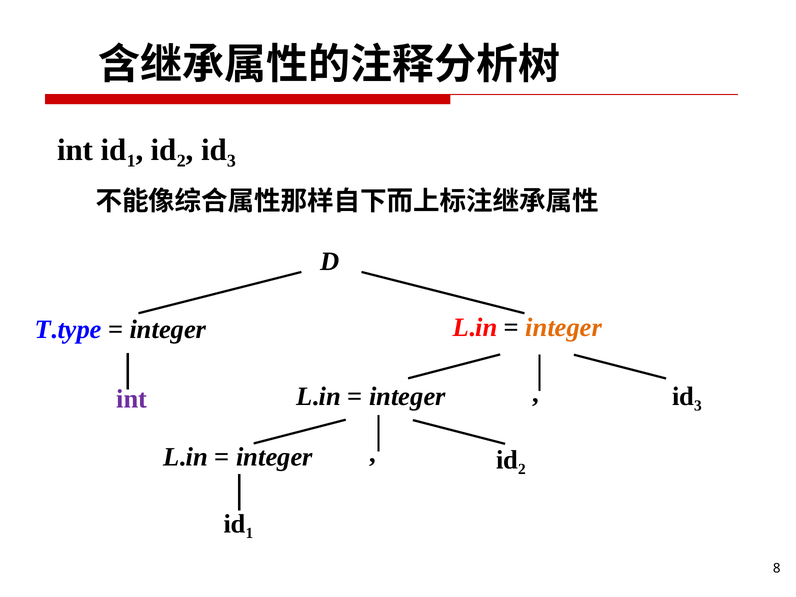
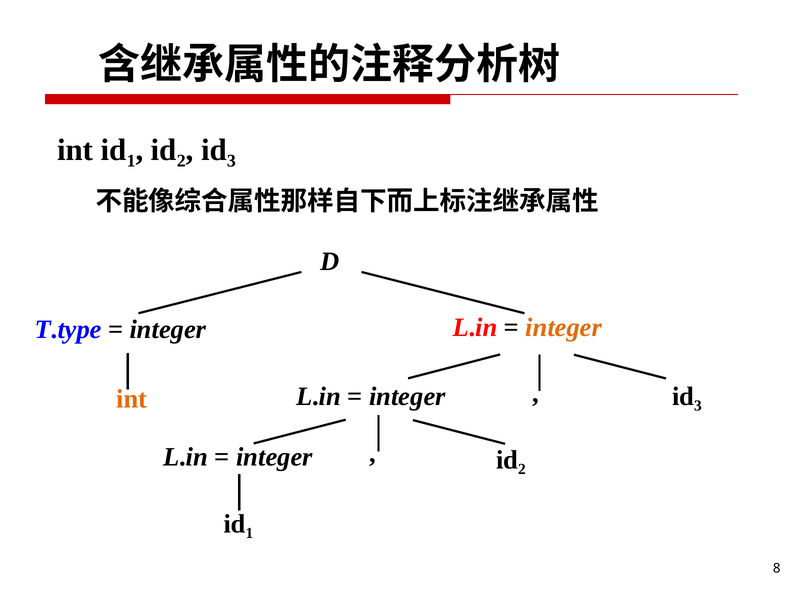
int at (132, 399) colour: purple -> orange
